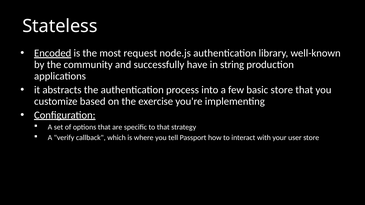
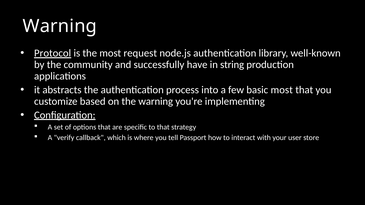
Stateless at (60, 26): Stateless -> Warning
Encoded: Encoded -> Protocol
basic store: store -> most
the exercise: exercise -> warning
